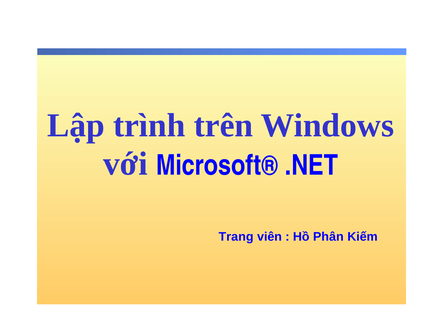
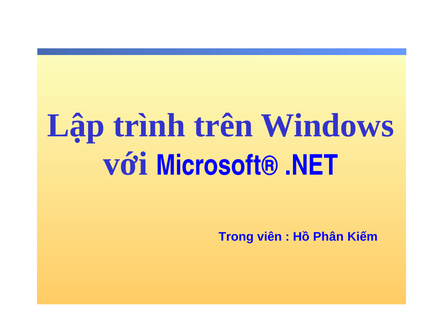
Trang: Trang -> Trong
